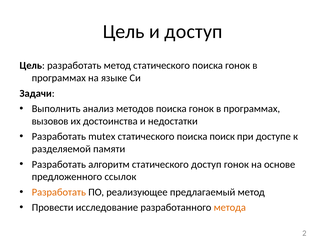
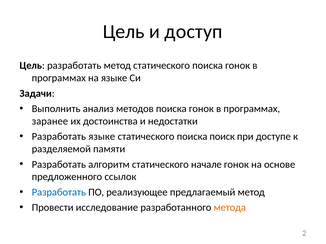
вызовов: вызовов -> заранее
Разработать mutex: mutex -> языке
статического доступ: доступ -> начале
Разработать at (59, 193) colour: orange -> blue
